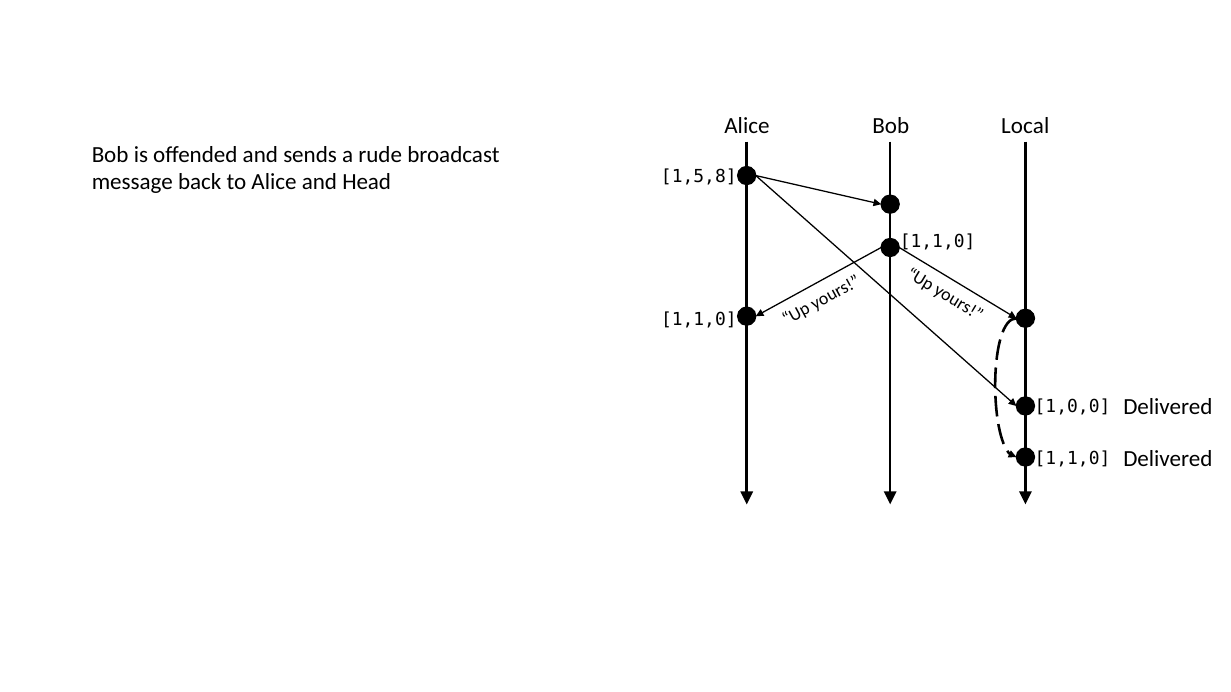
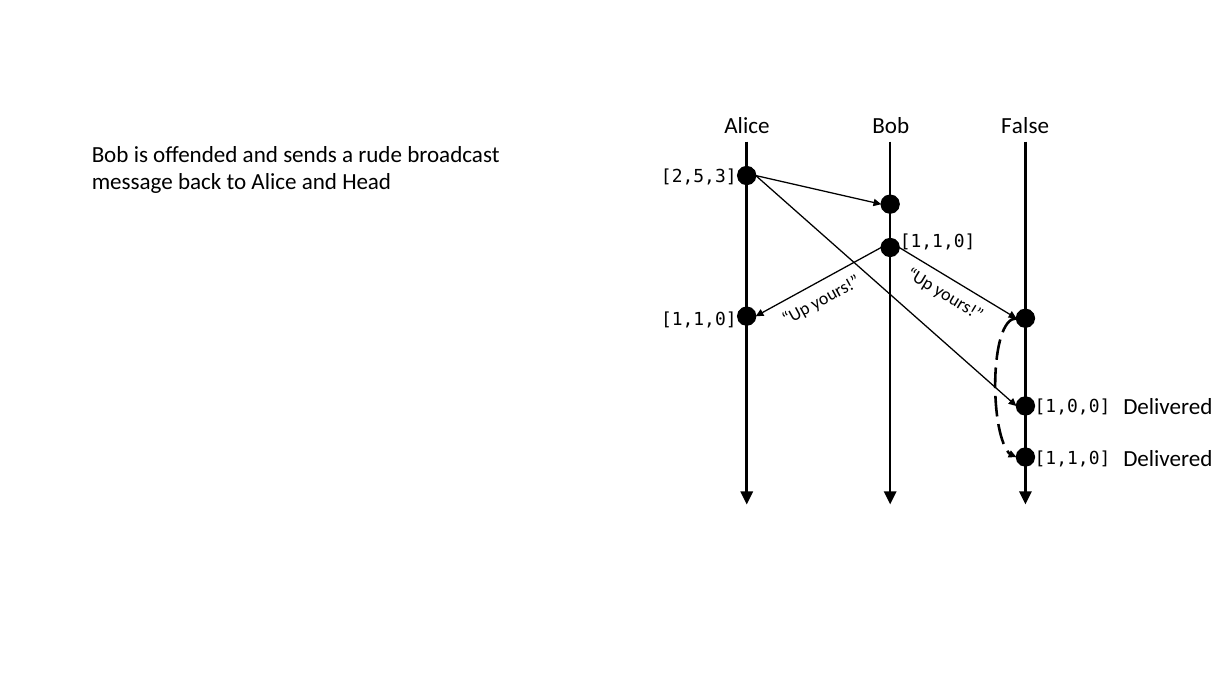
Local: Local -> False
1,5,8: 1,5,8 -> 2,5,3
